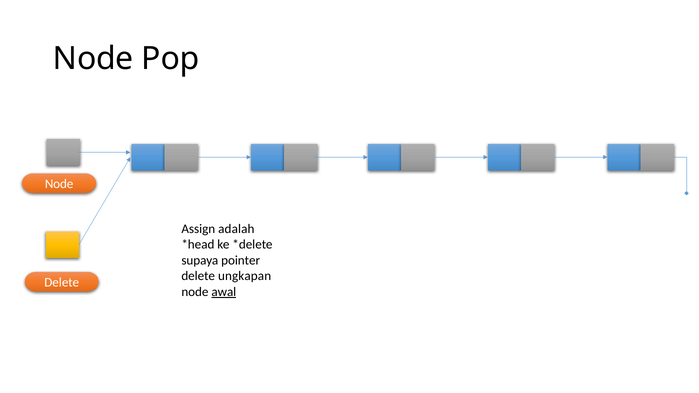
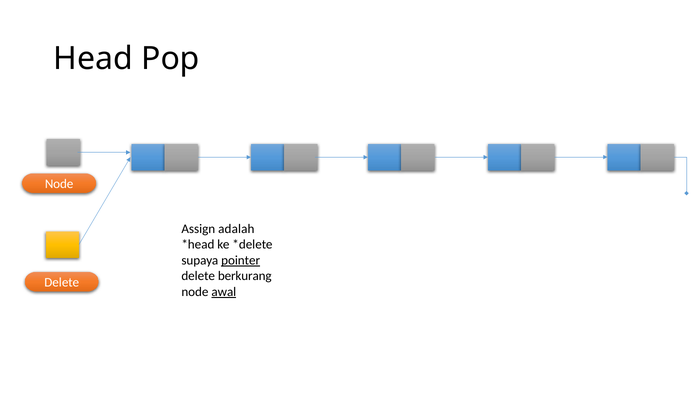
Node at (93, 59): Node -> Head
pointer underline: none -> present
ungkapan: ungkapan -> berkurang
